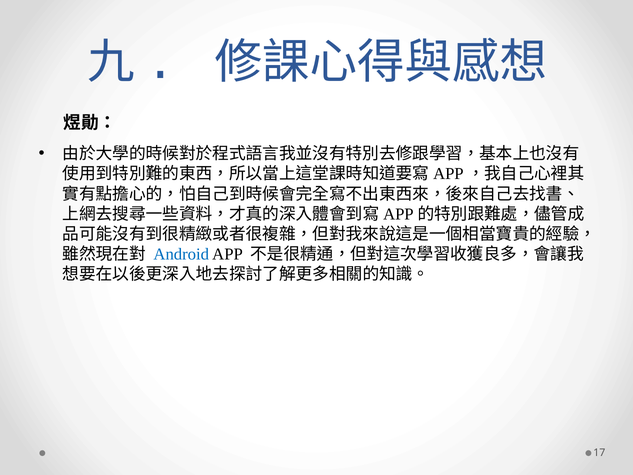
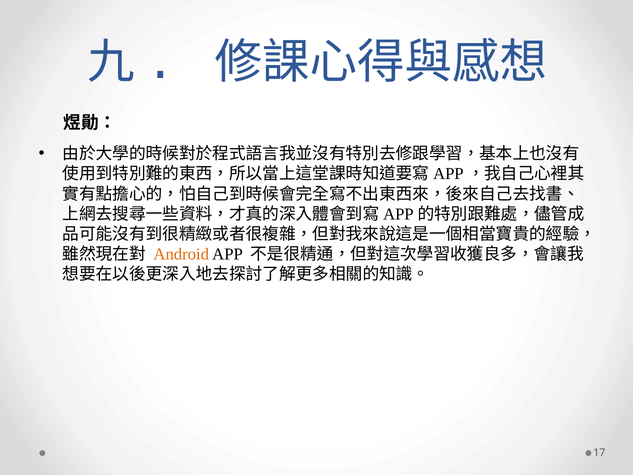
Android colour: blue -> orange
